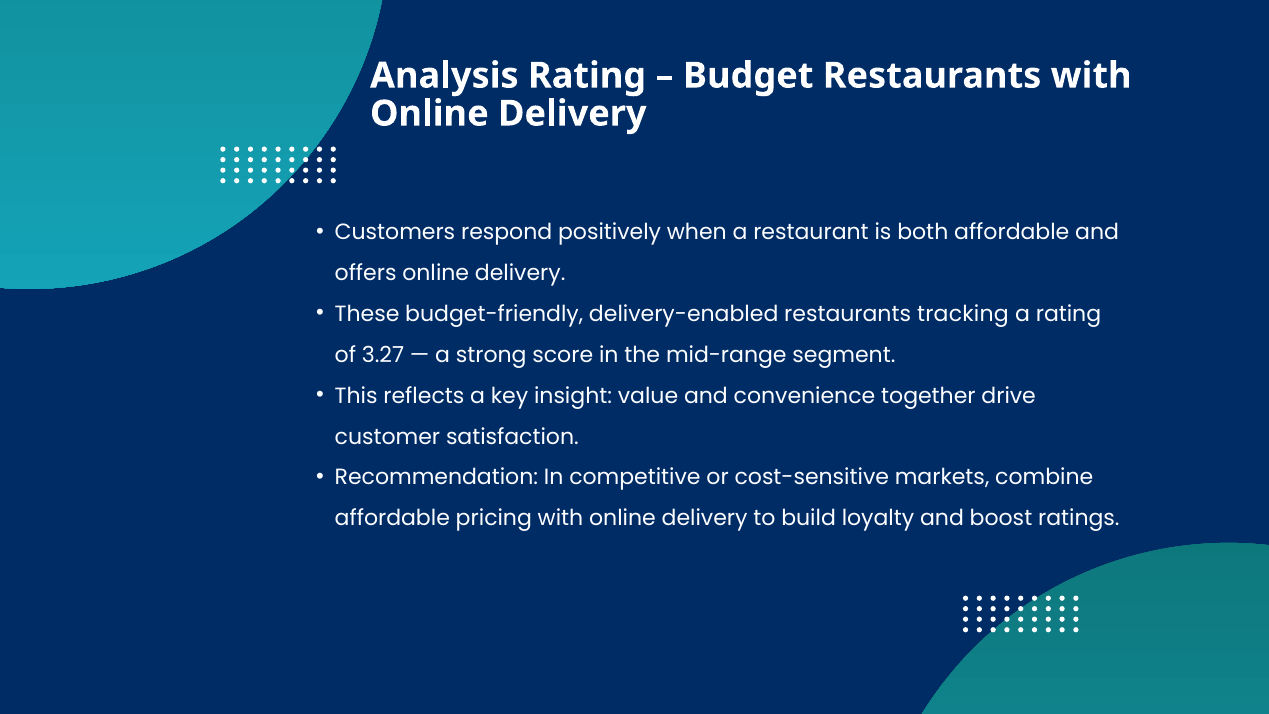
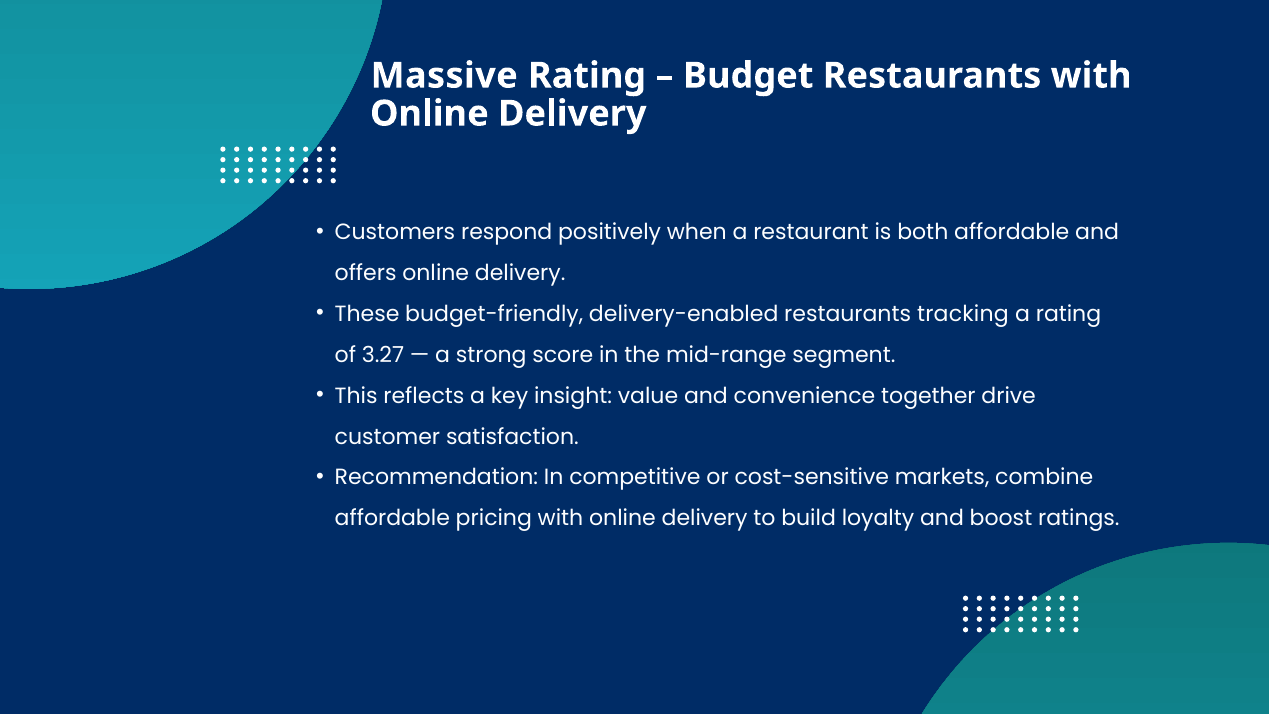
Analysis: Analysis -> Massive
